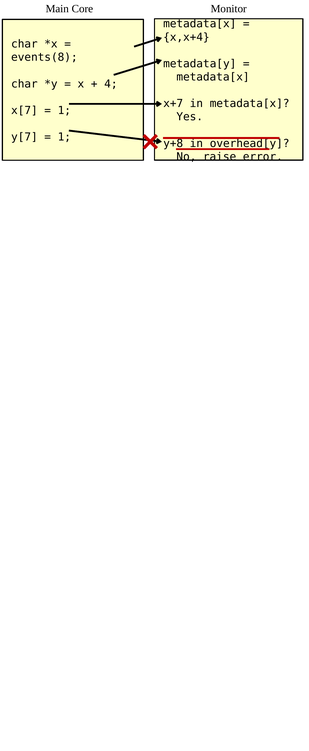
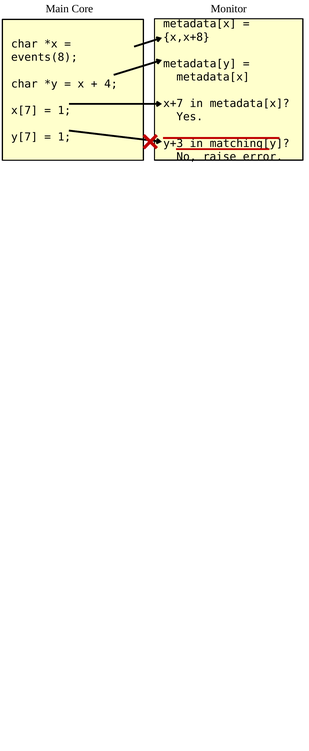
x,x+4: x,x+4 -> x,x+8
y+8: y+8 -> y+3
overhead[y: overhead[y -> matching[y
